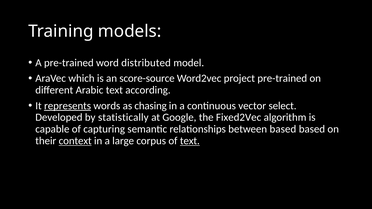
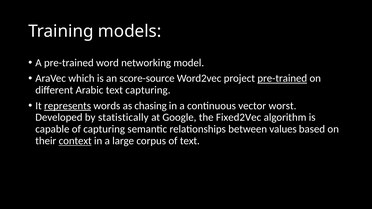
distributed: distributed -> networking
pre-trained at (282, 78) underline: none -> present
text according: according -> capturing
select: select -> worst
between based: based -> values
text at (190, 141) underline: present -> none
